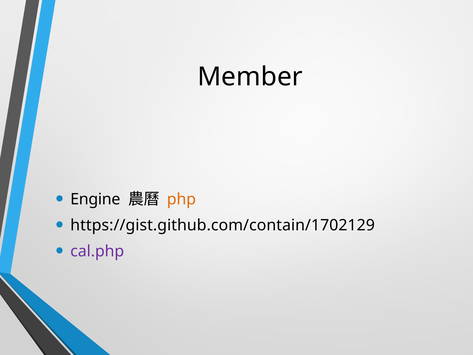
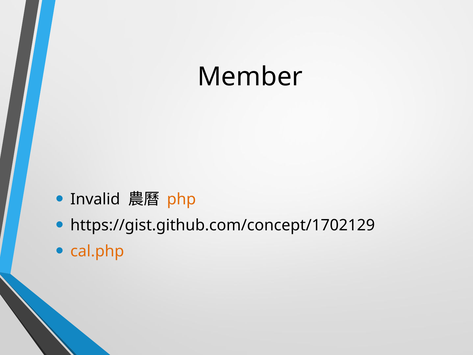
Engine: Engine -> Invalid
https://gist.github.com/contain/1702129: https://gist.github.com/contain/1702129 -> https://gist.github.com/concept/1702129
cal.php colour: purple -> orange
